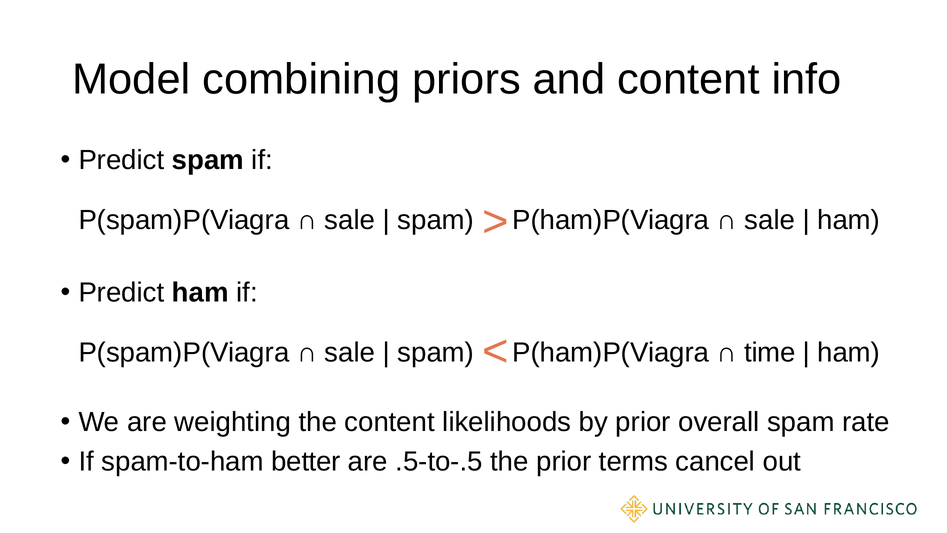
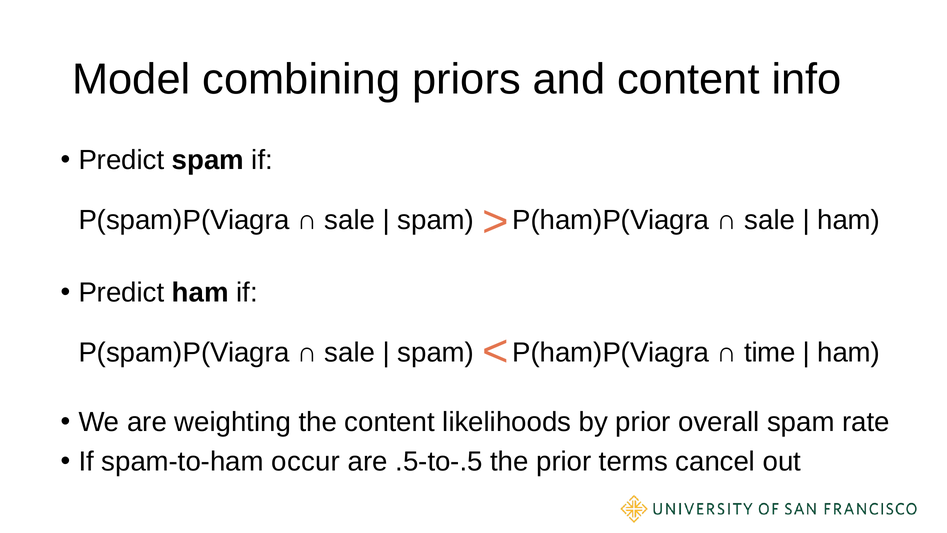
better: better -> occur
